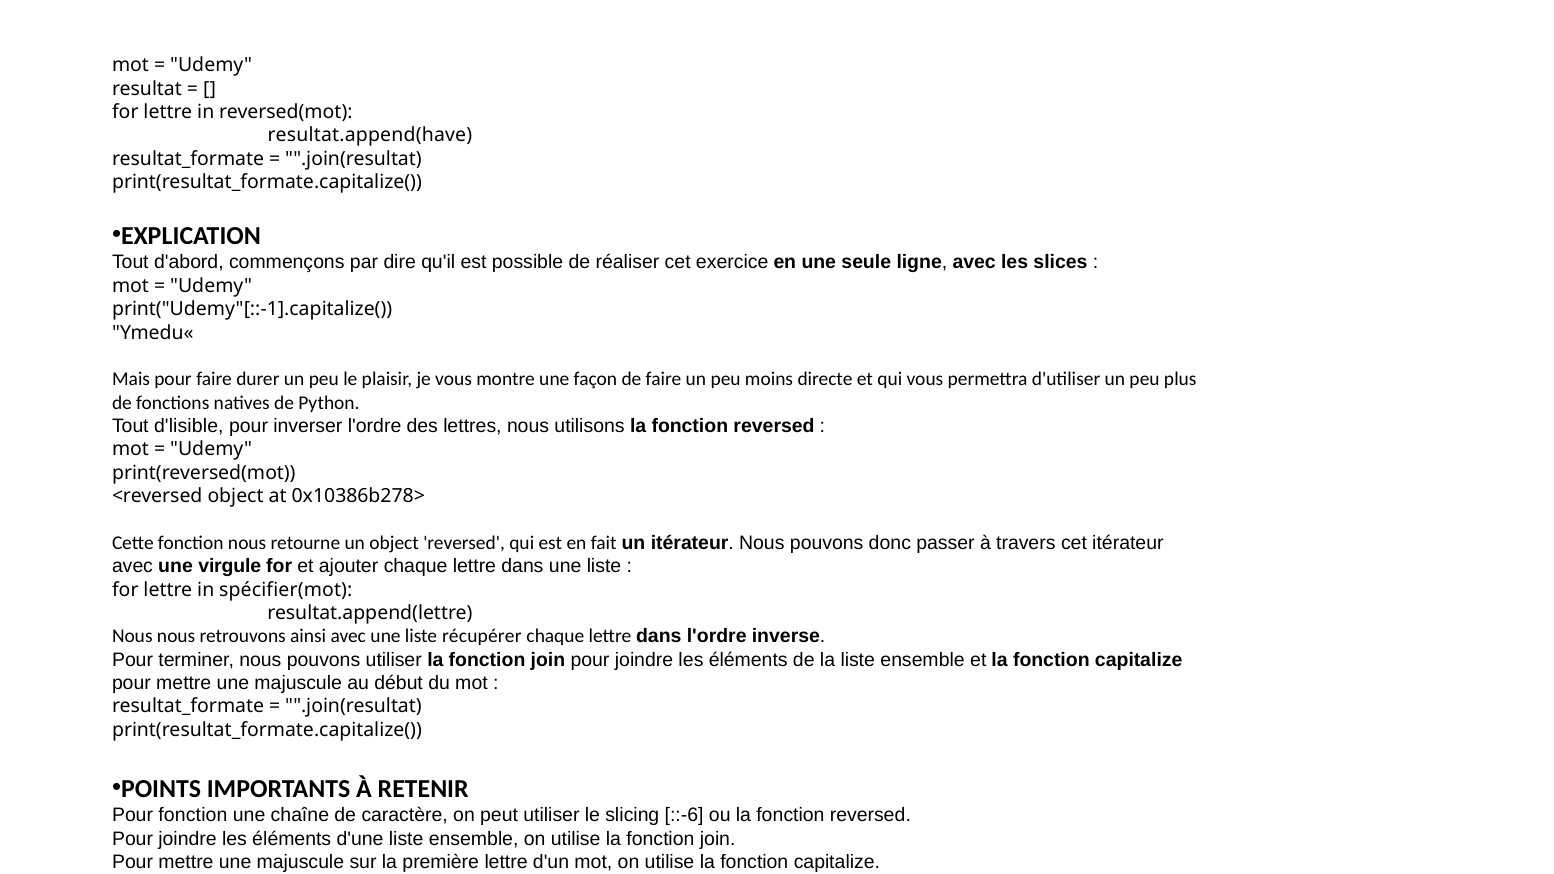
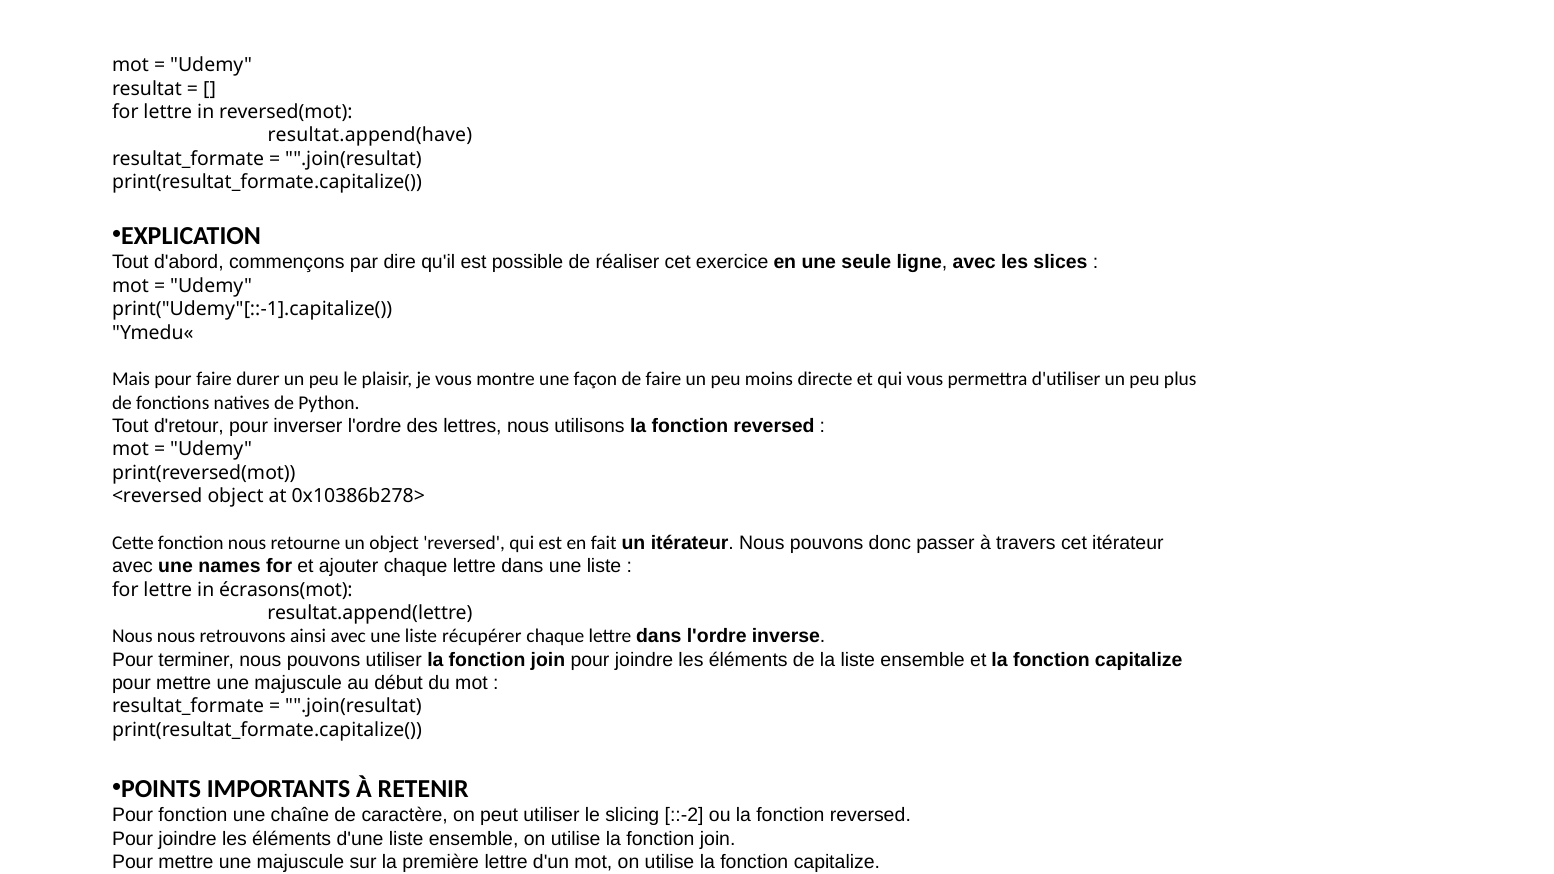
d'lisible: d'lisible -> d'retour
virgule: virgule -> names
spécifier(mot: spécifier(mot -> écrasons(mot
::-6: ::-6 -> ::-2
